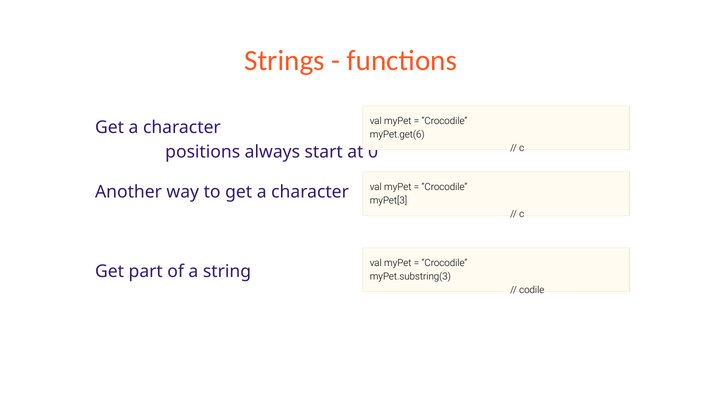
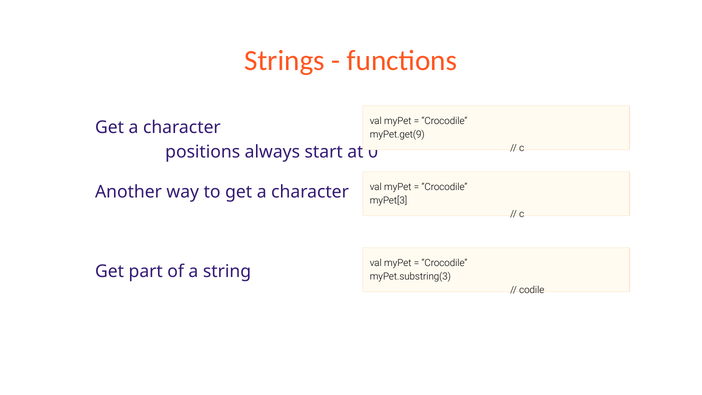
myPet.get(6: myPet.get(6 -> myPet.get(9
